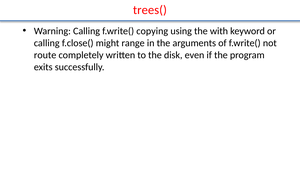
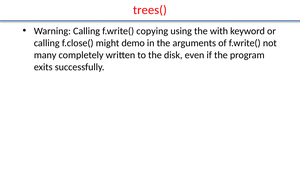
range: range -> demo
route: route -> many
